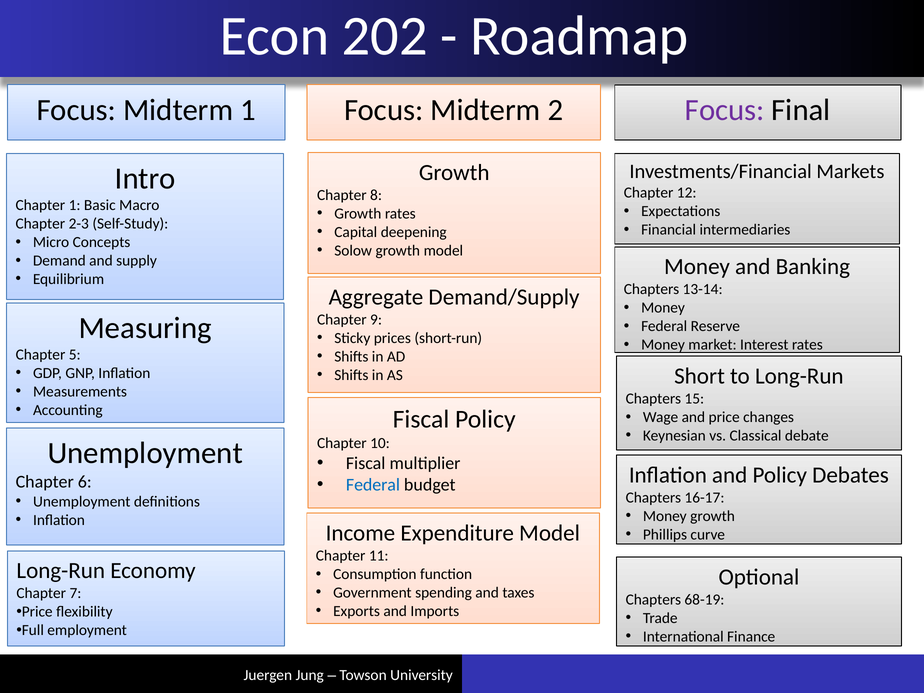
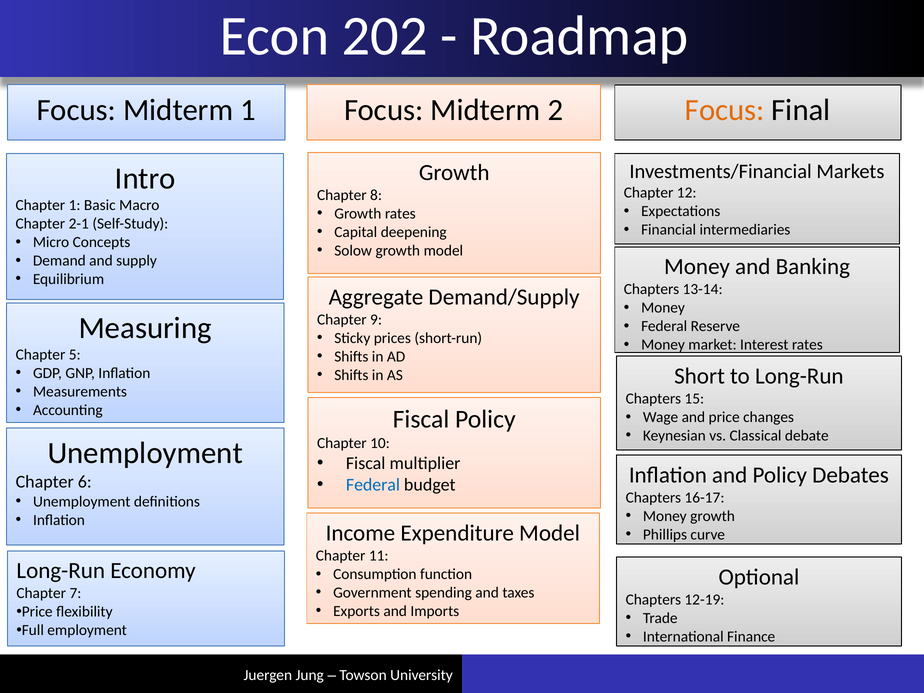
Focus at (725, 110) colour: purple -> orange
2-3: 2-3 -> 2-1
68-19: 68-19 -> 12-19
